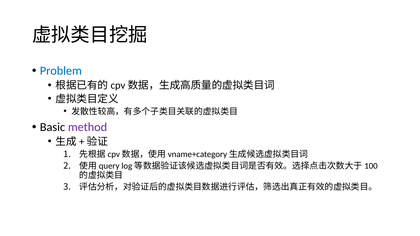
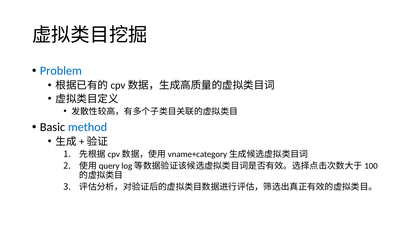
method colour: purple -> blue
